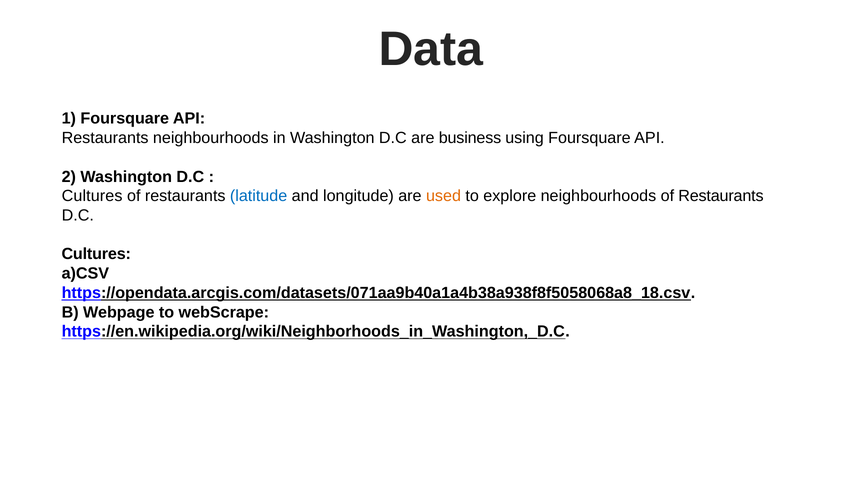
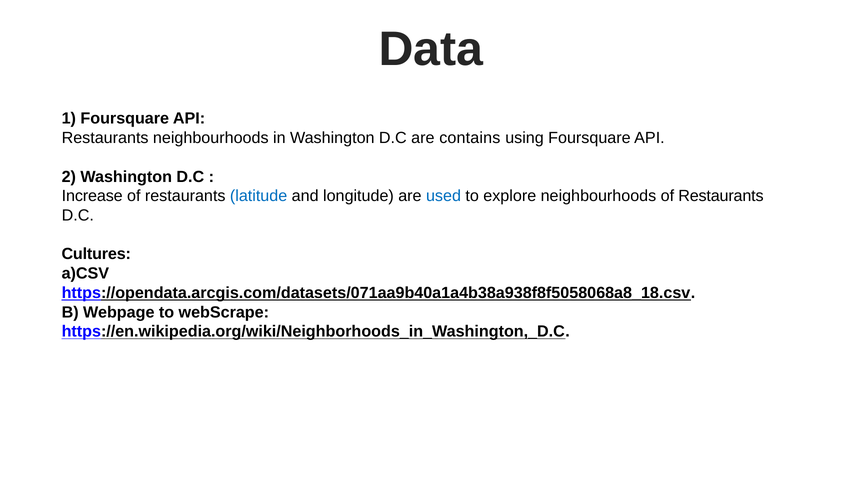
business: business -> contains
Cultures at (92, 196): Cultures -> Increase
used colour: orange -> blue
